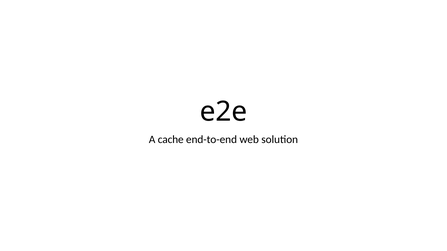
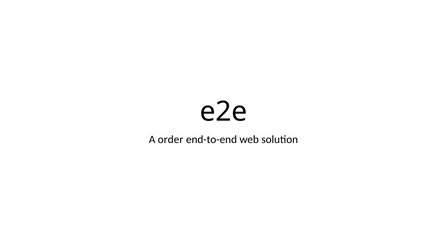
cache: cache -> order
